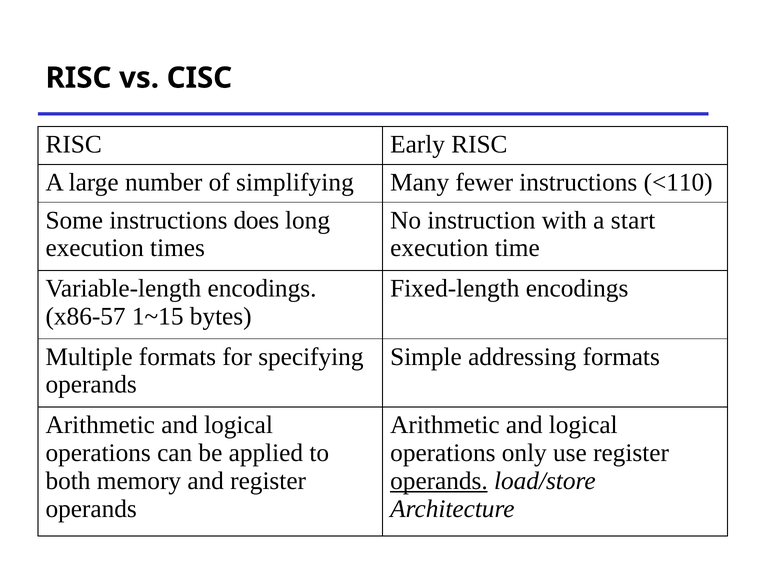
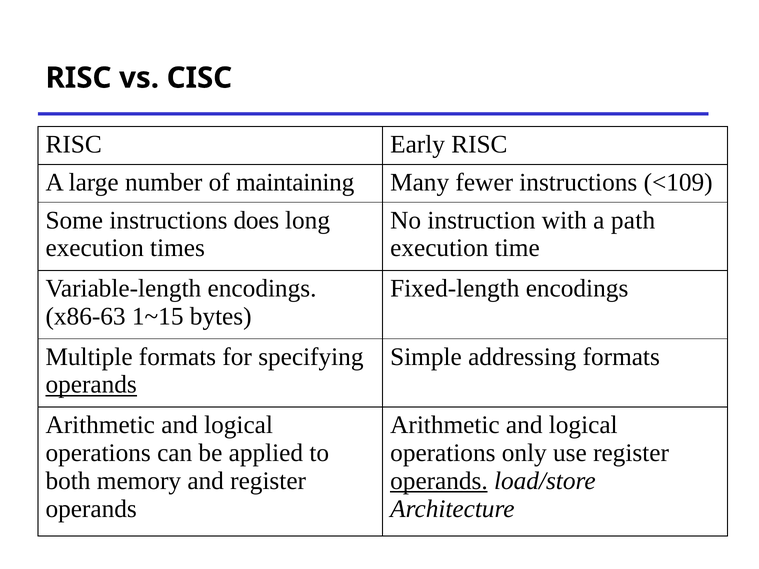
simplifying: simplifying -> maintaining
<110: <110 -> <109
start: start -> path
x86-57: x86-57 -> x86-63
operands at (91, 385) underline: none -> present
